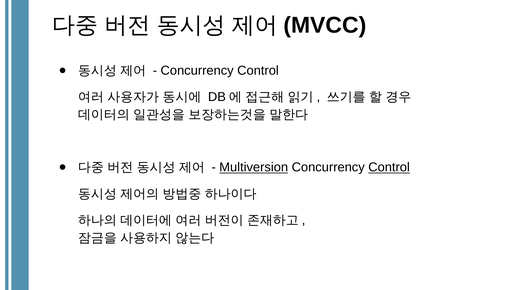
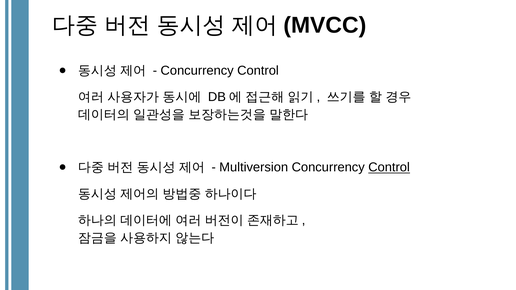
Multiversion underline: present -> none
